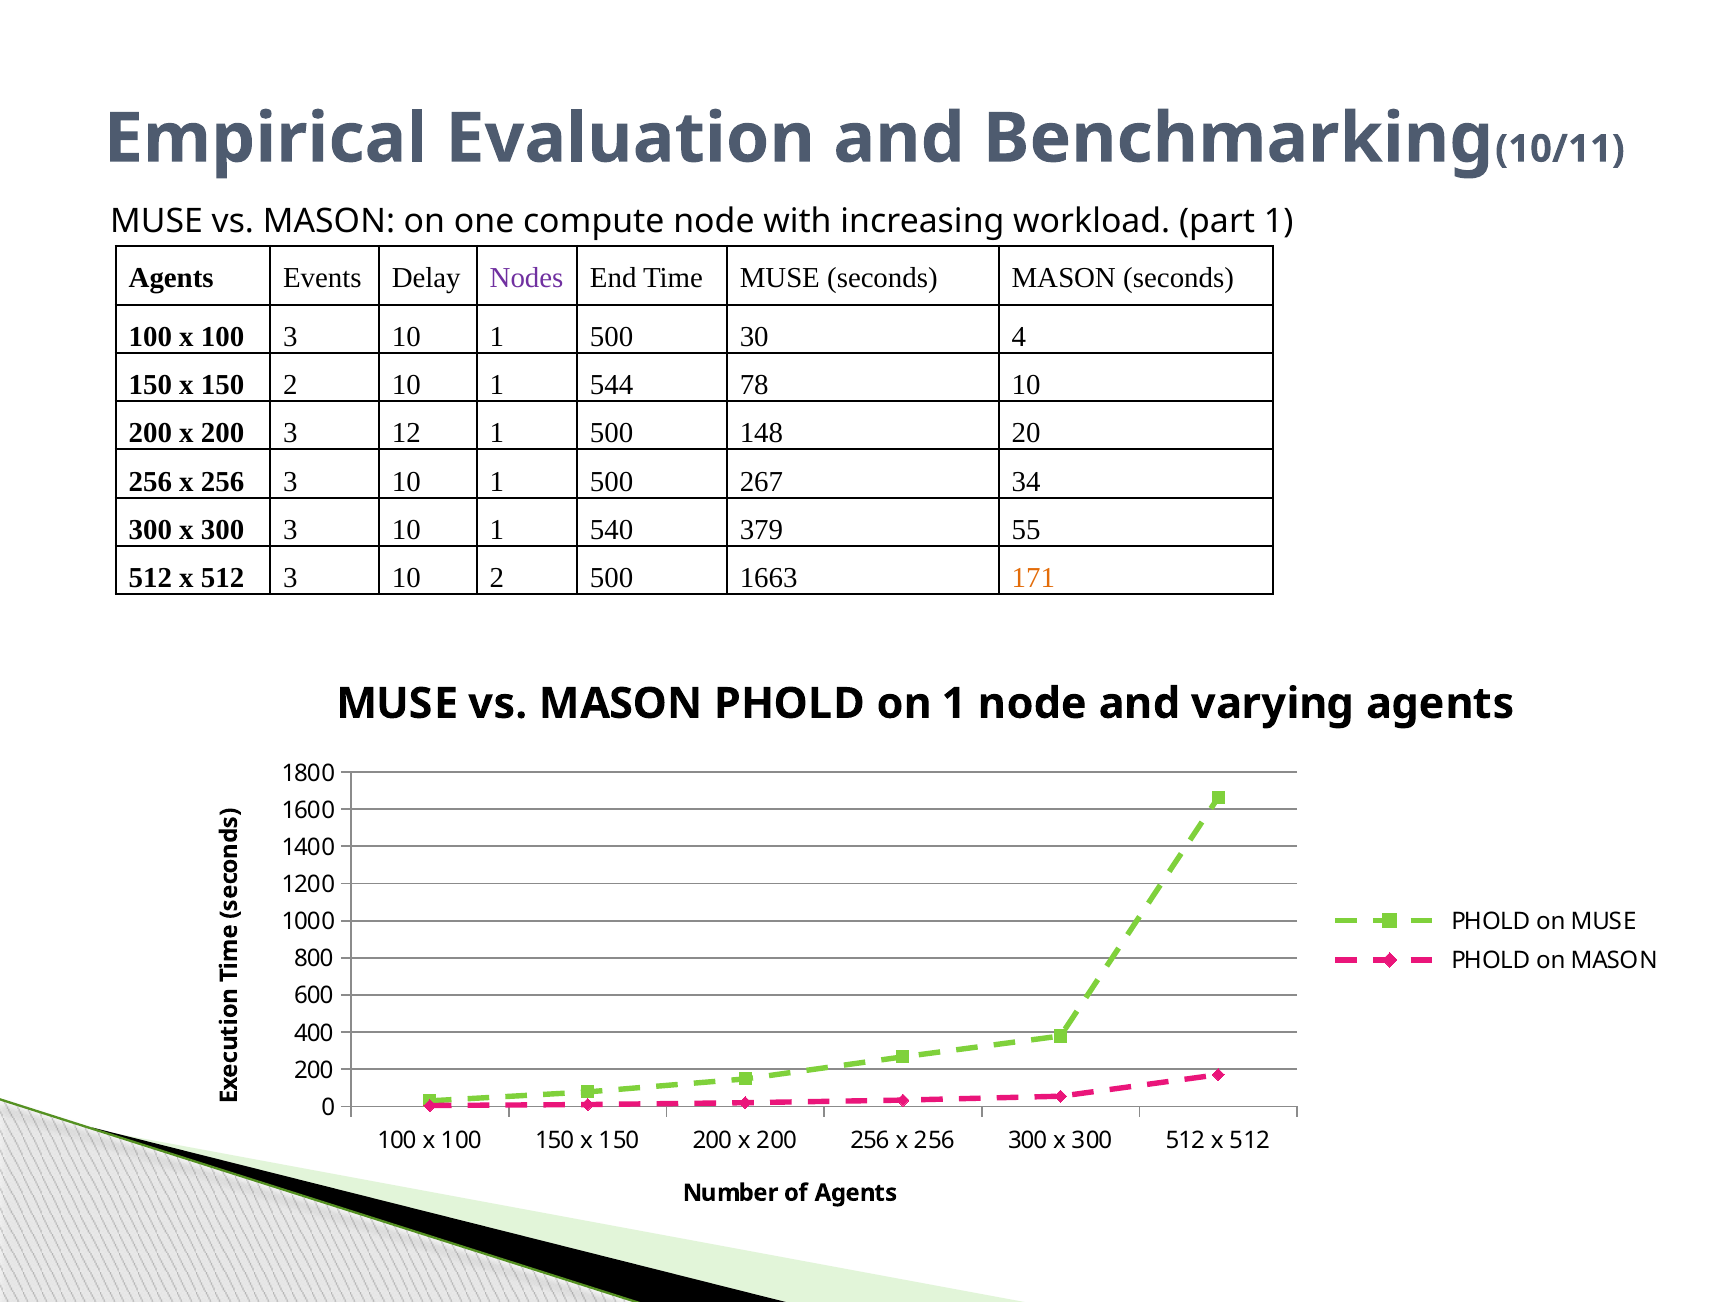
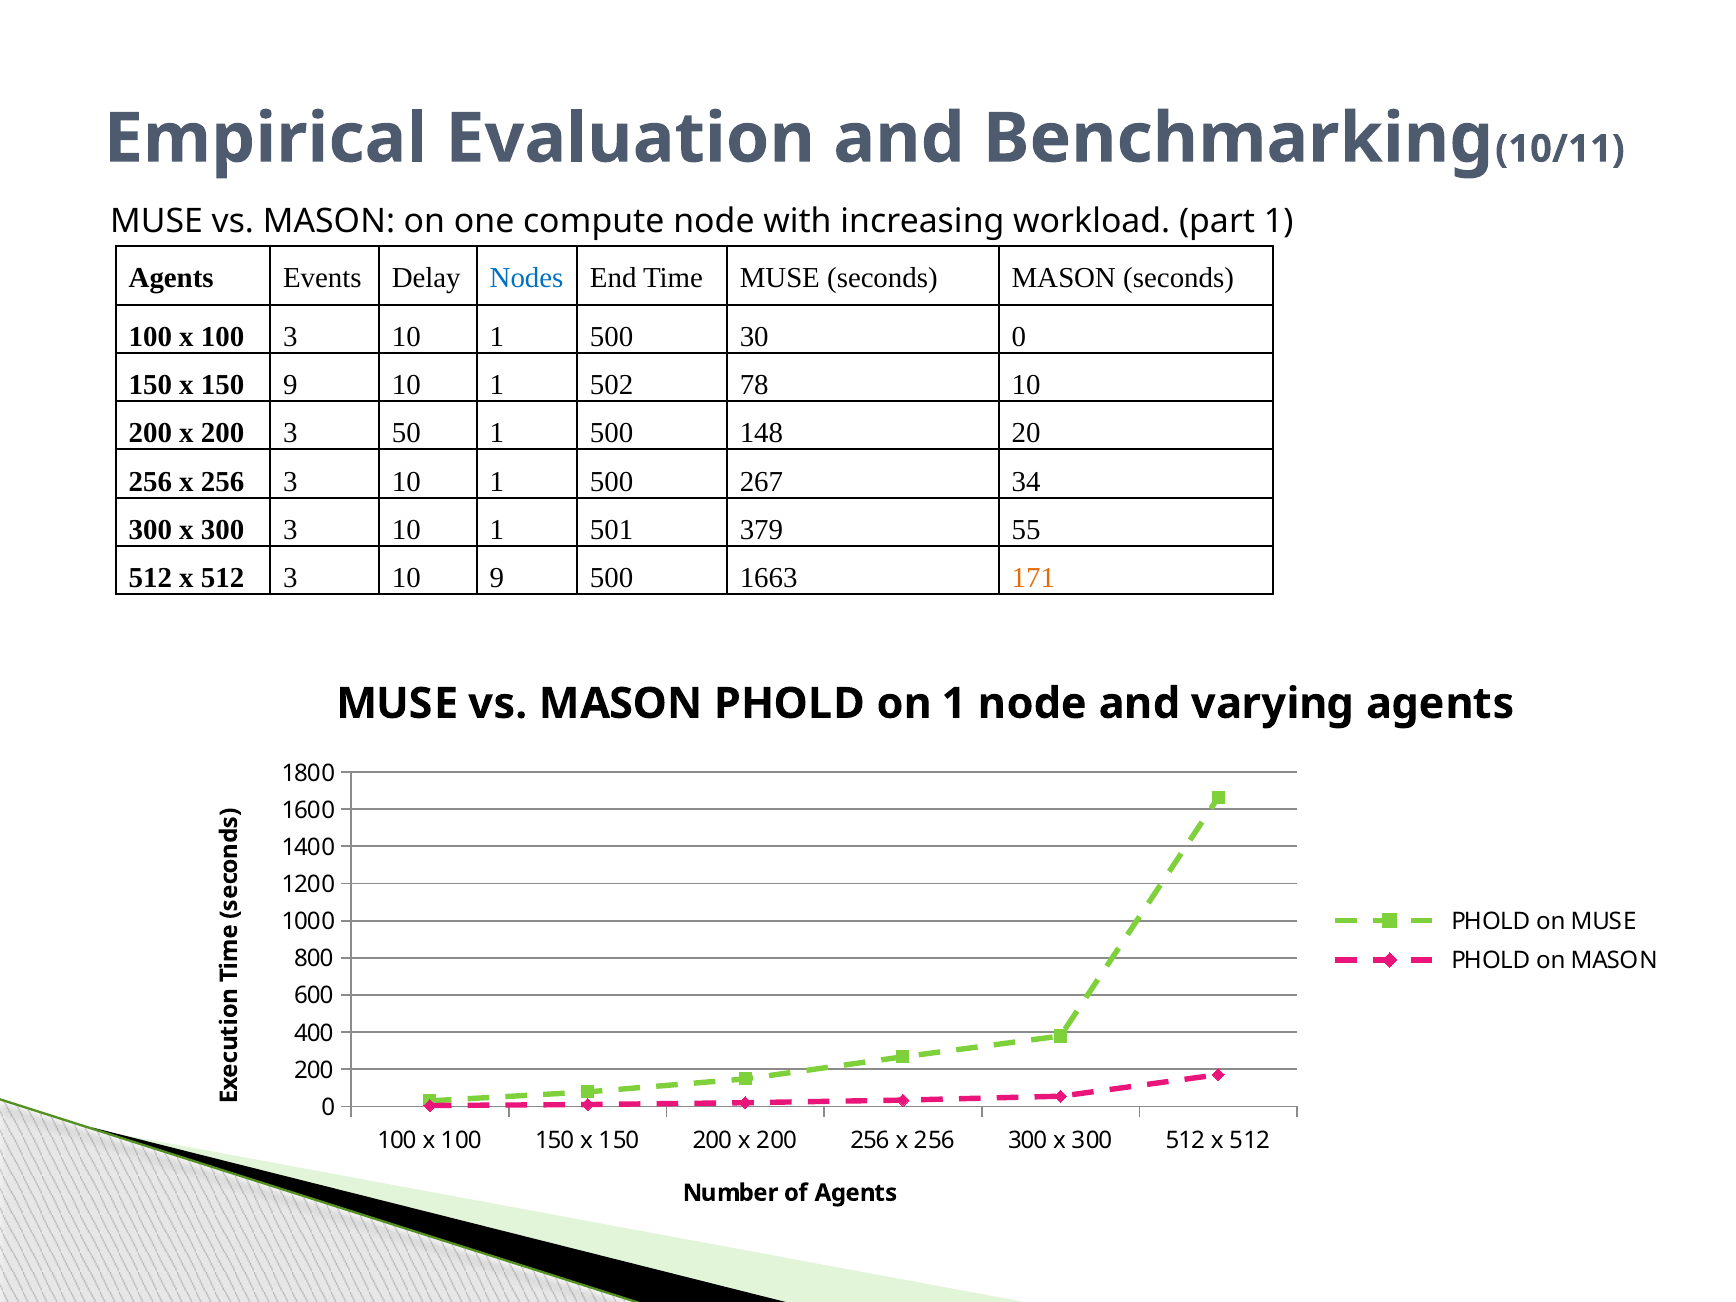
Nodes colour: purple -> blue
30 4: 4 -> 0
150 2: 2 -> 9
544: 544 -> 502
12: 12 -> 50
540: 540 -> 501
10 2: 2 -> 9
